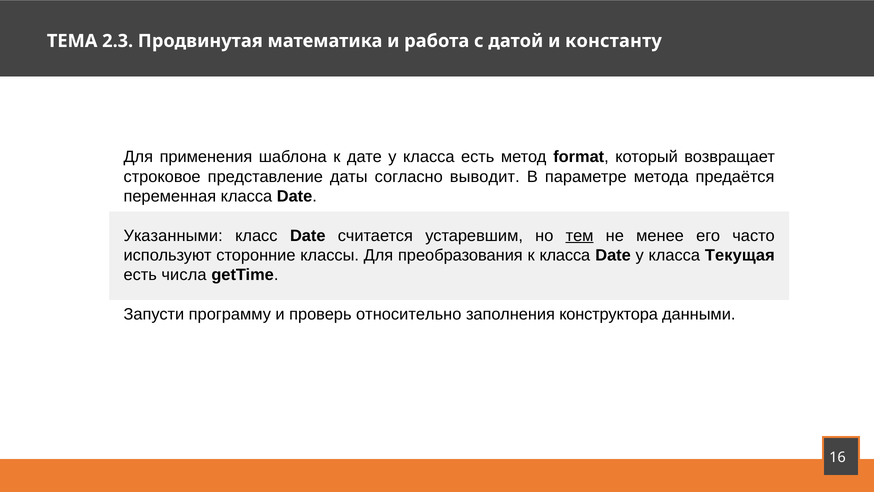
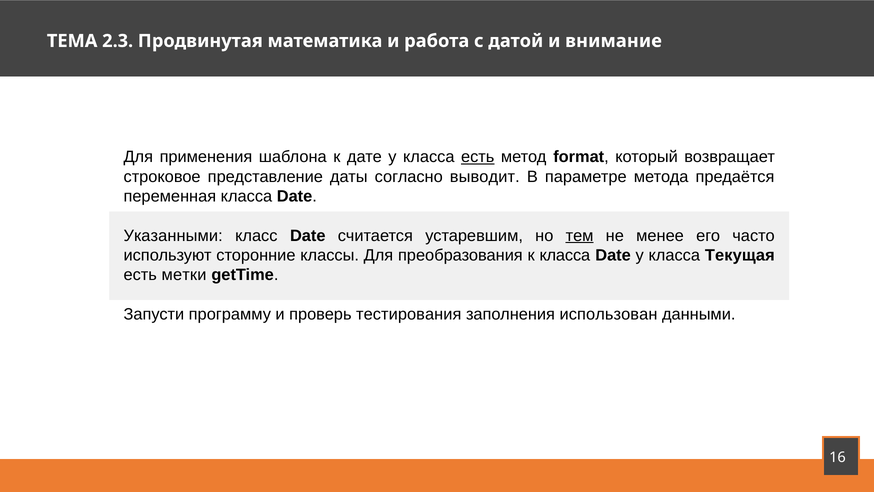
константу: константу -> внимание
есть at (478, 157) underline: none -> present
числа: числа -> метки
относительно: относительно -> тестирования
конструктора: конструктора -> использован
